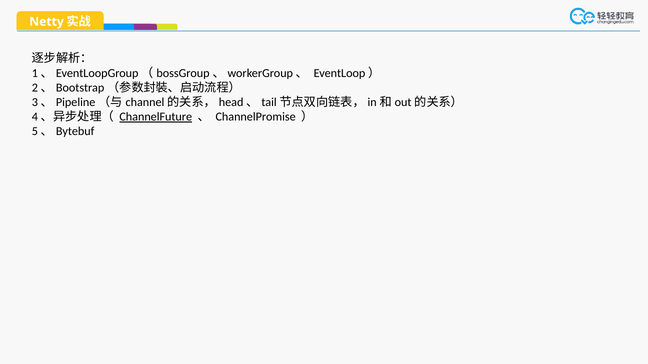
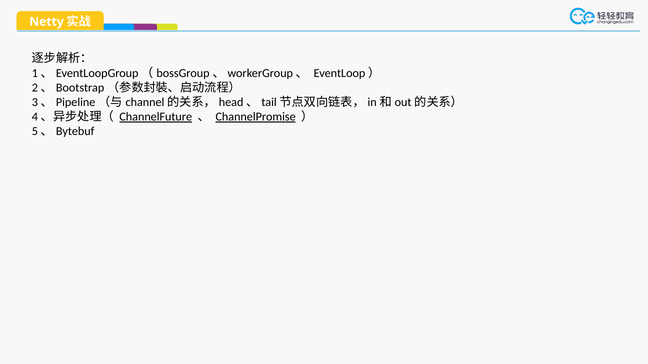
ChannelPromise underline: none -> present
